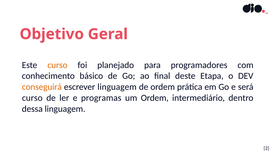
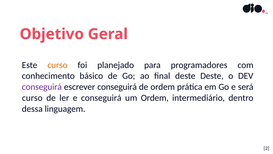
deste Etapa: Etapa -> Deste
conseguirá at (42, 87) colour: orange -> purple
escrever linguagem: linguagem -> conseguirá
e programas: programas -> conseguirá
